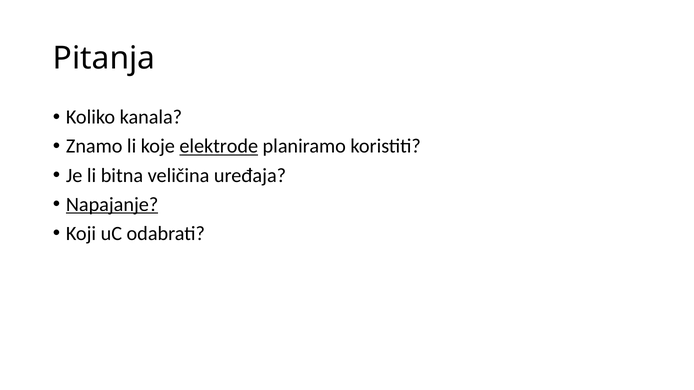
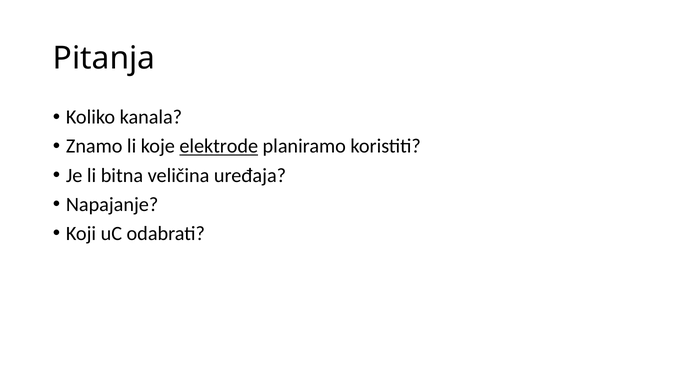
Napajanje underline: present -> none
